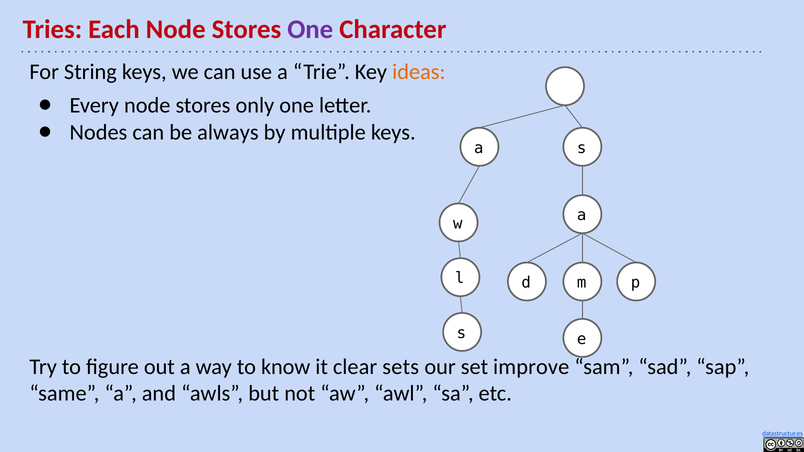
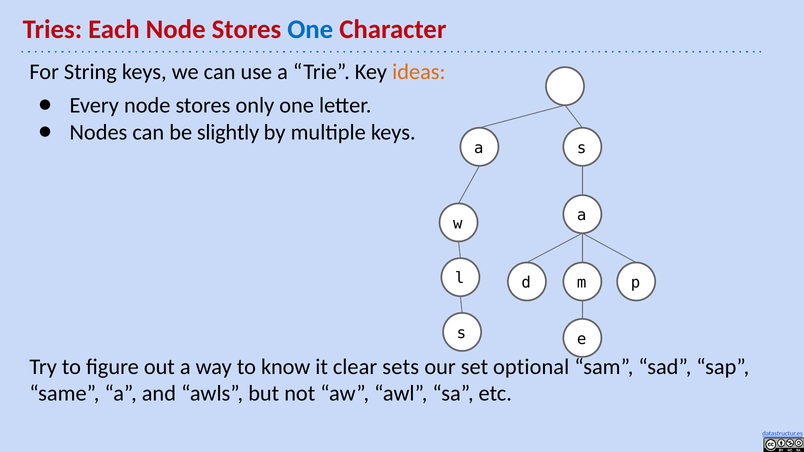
One at (310, 29) colour: purple -> blue
always: always -> slightly
improve: improve -> optional
